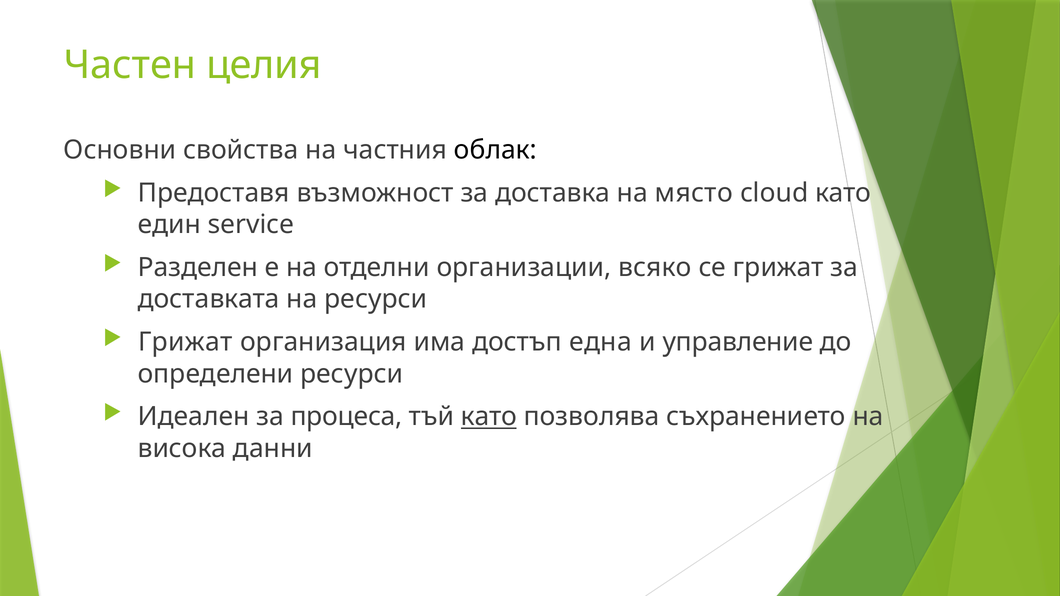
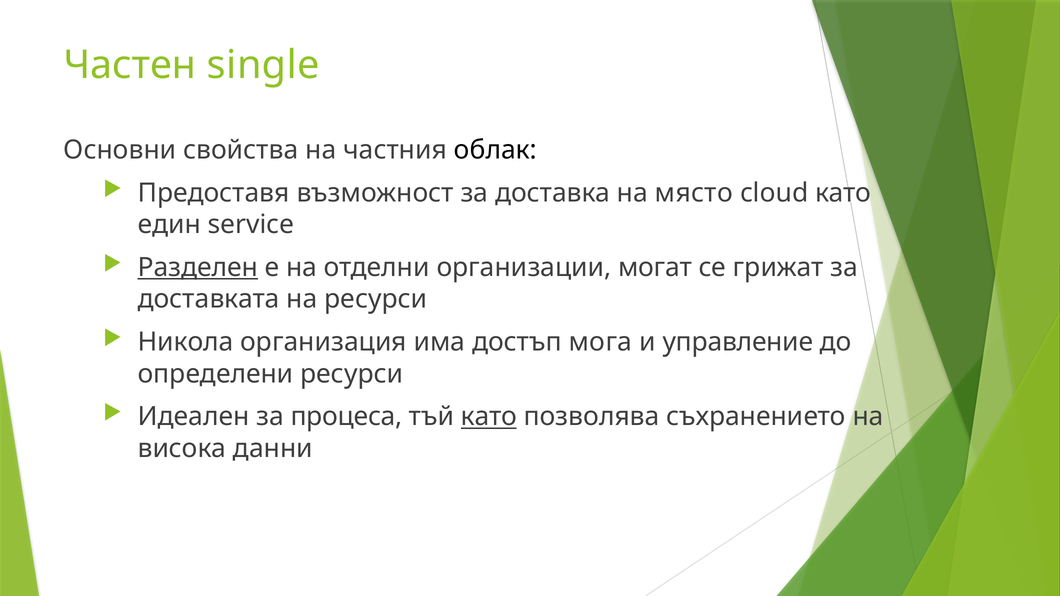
целия: целия -> single
Разделен underline: none -> present
всяко: всяко -> могат
Грижат at (185, 342): Грижат -> Никола
една: една -> мога
